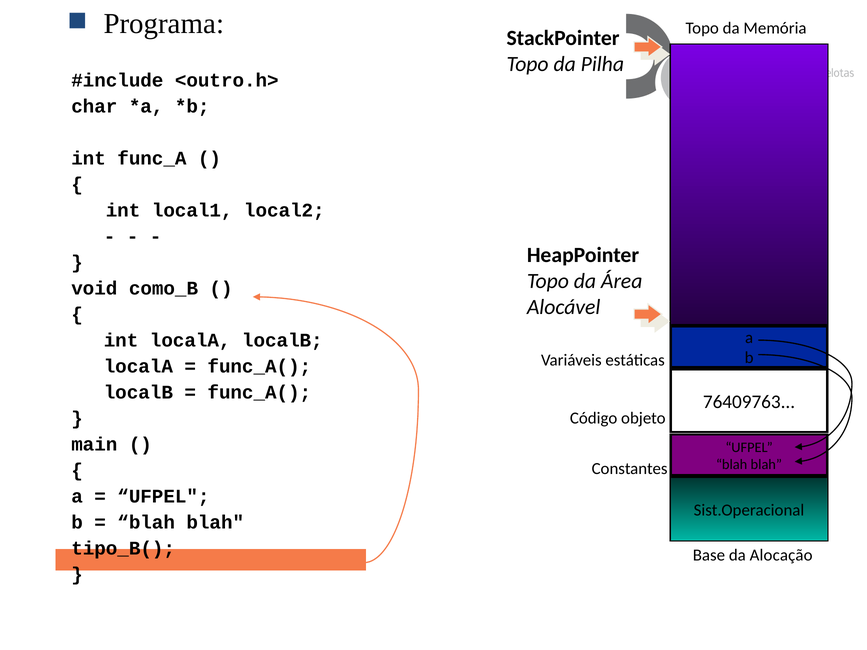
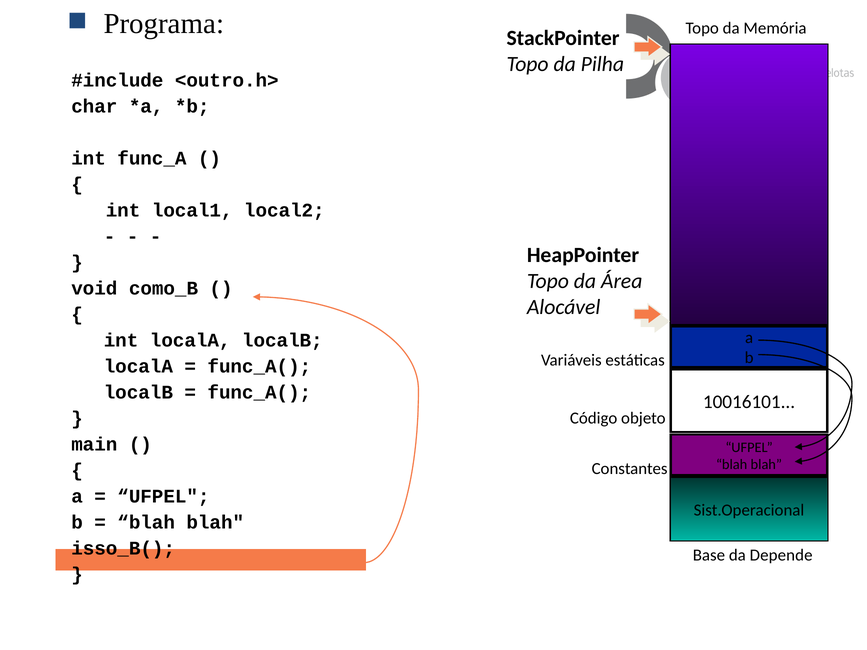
76409763: 76409763 -> 10016101
tipo_B(: tipo_B( -> isso_B(
Alocação: Alocação -> Depende
